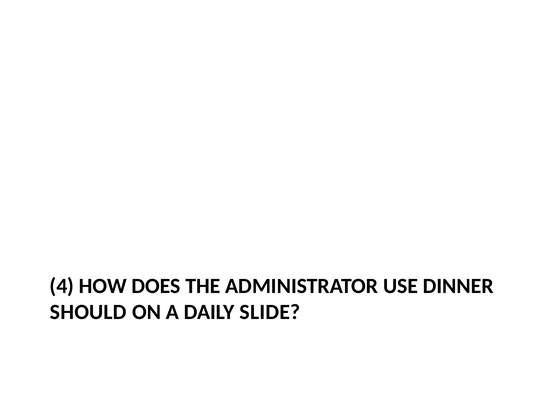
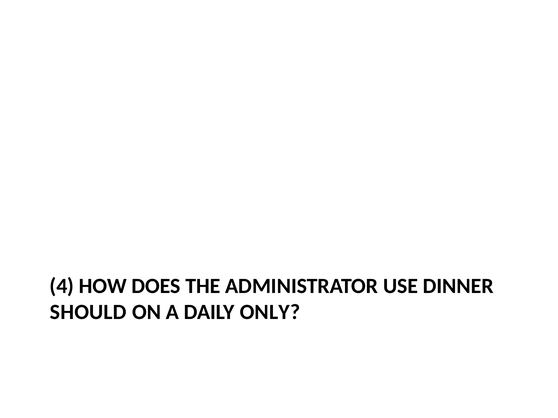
SLIDE: SLIDE -> ONLY
